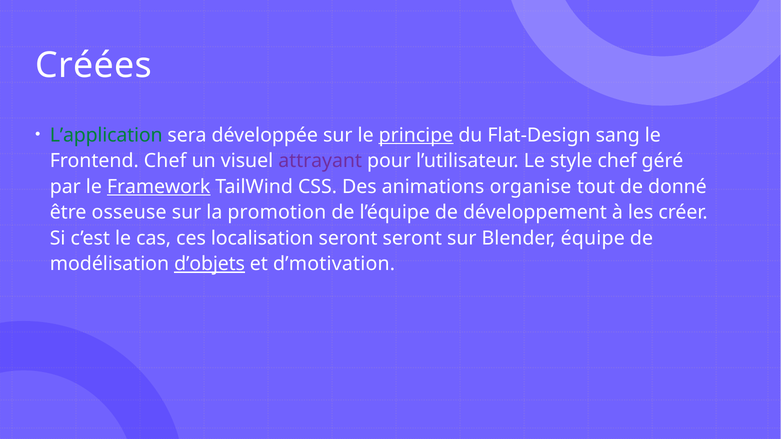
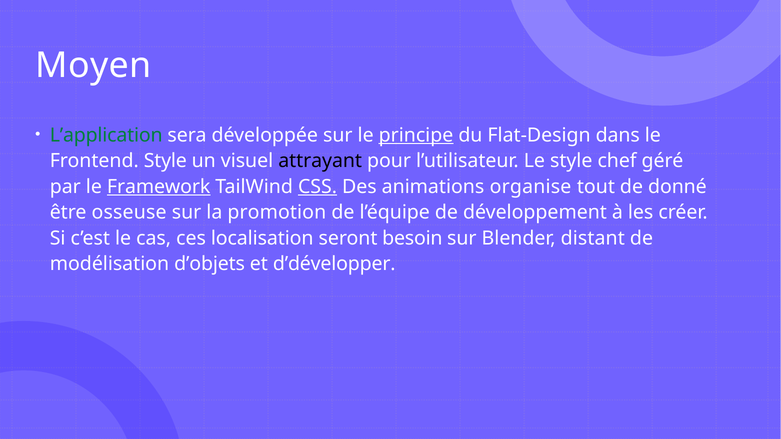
Créées: Créées -> Moyen
sang: sang -> dans
Frontend Chef: Chef -> Style
attrayant colour: purple -> black
CSS underline: none -> present
seront seront: seront -> besoin
équipe: équipe -> distant
d’objets underline: present -> none
d’motivation: d’motivation -> d’développer
